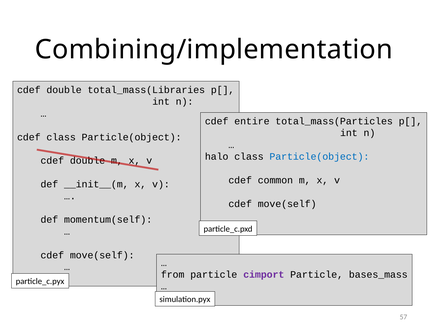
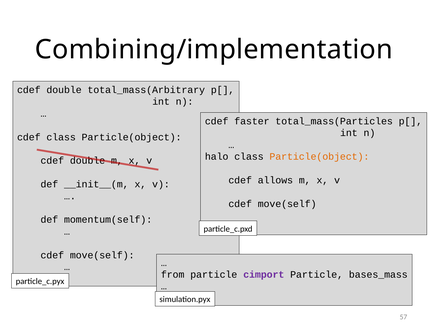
total_mass(Libraries: total_mass(Libraries -> total_mass(Arbitrary
entire: entire -> faster
Particle(object at (319, 156) colour: blue -> orange
common: common -> allows
